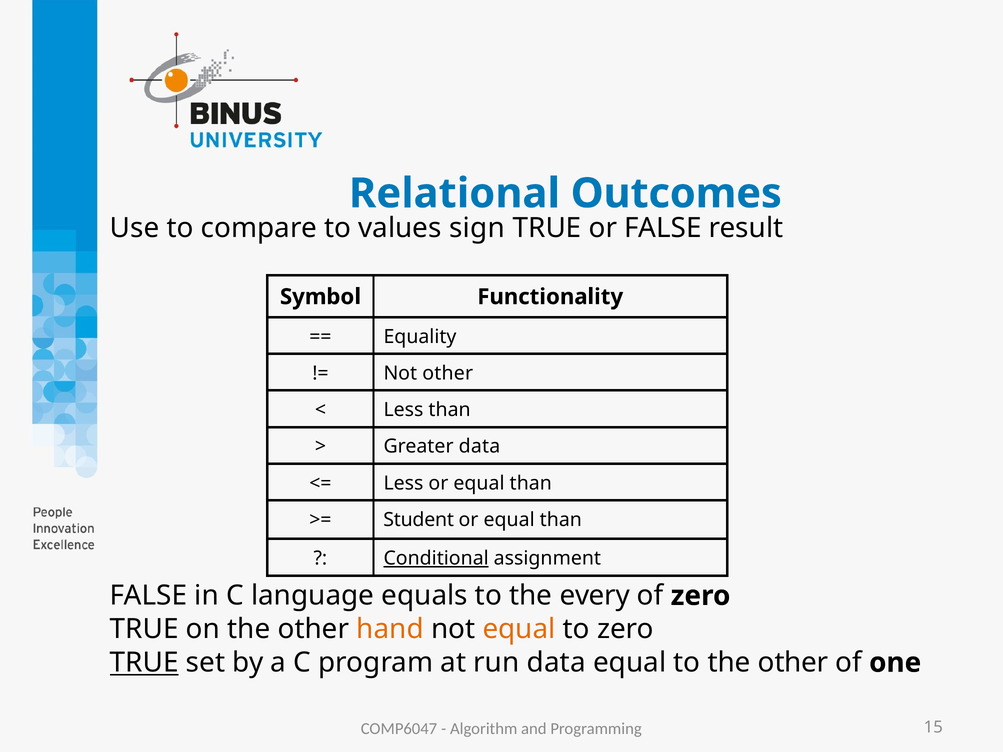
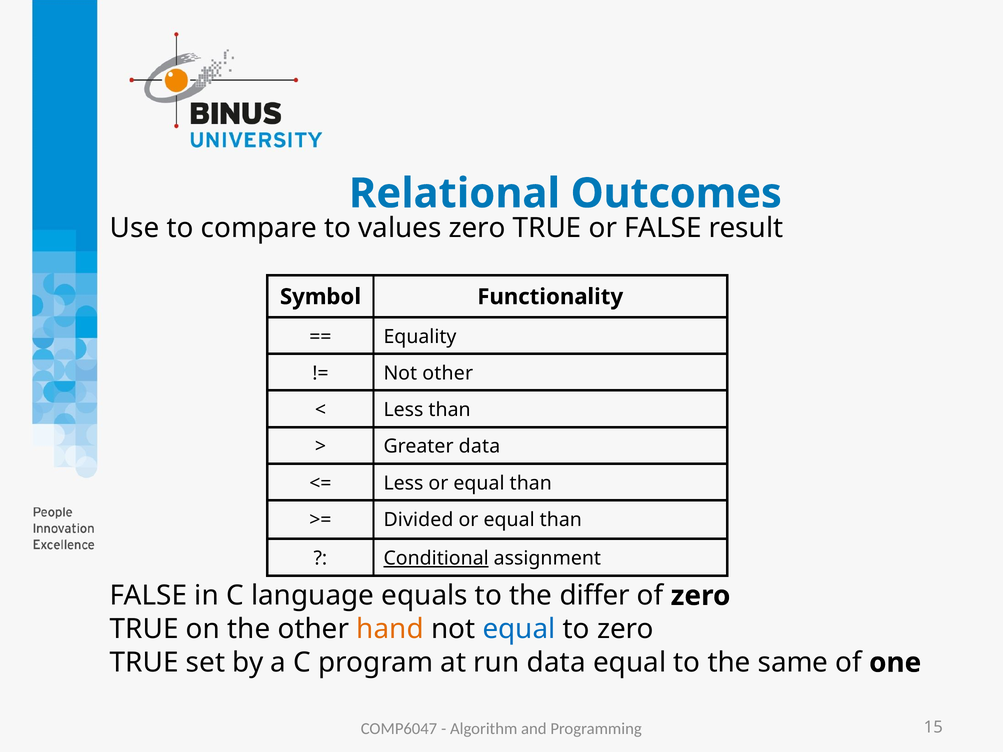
values sign: sign -> zero
Student: Student -> Divided
every: every -> differ
equal at (519, 629) colour: orange -> blue
TRUE at (144, 663) underline: present -> none
to the other: other -> same
